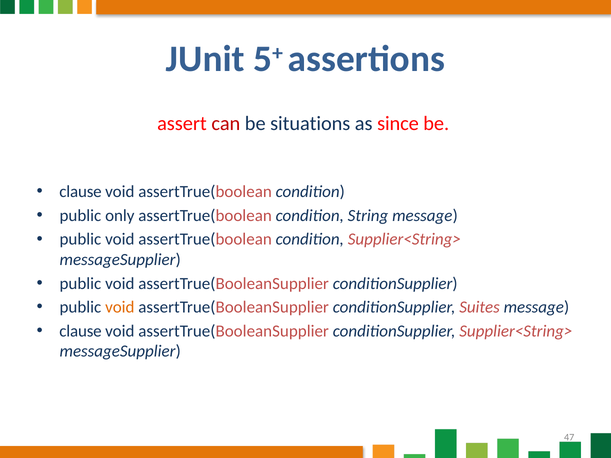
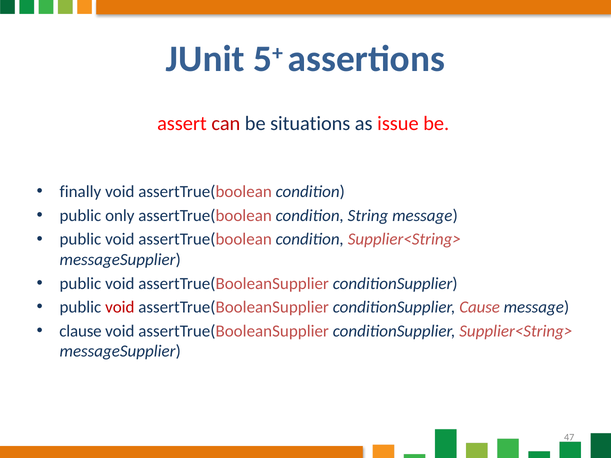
since: since -> issue
clause at (81, 192): clause -> finally
void at (120, 307) colour: orange -> red
Suites: Suites -> Cause
